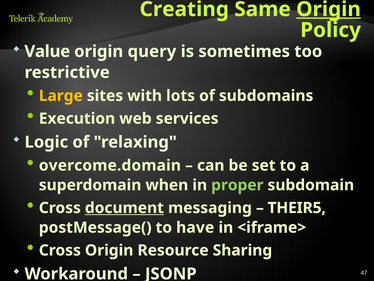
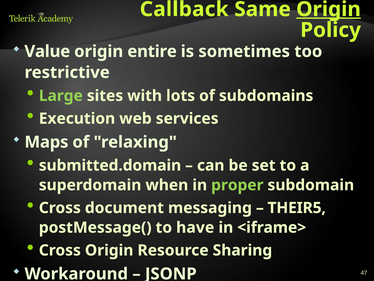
Creating: Creating -> Callback
query: query -> entire
Large colour: yellow -> light green
Logic: Logic -> Maps
overcome.domain: overcome.domain -> submitted.domain
document underline: present -> none
